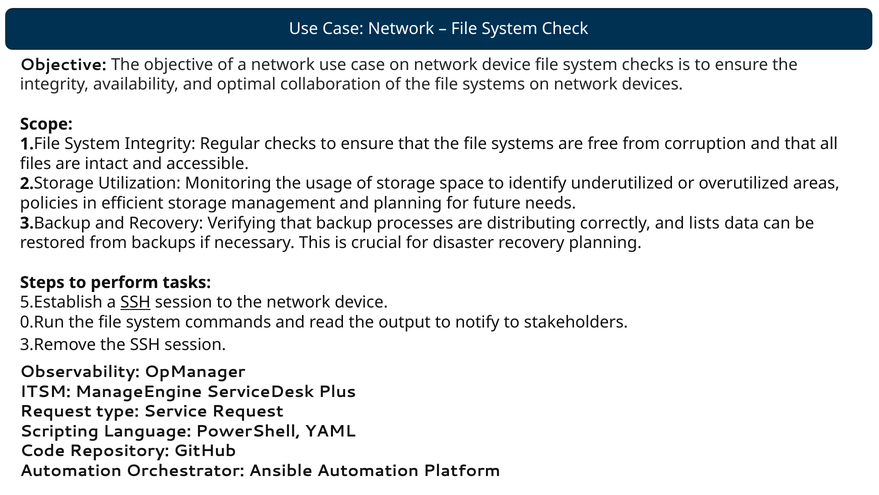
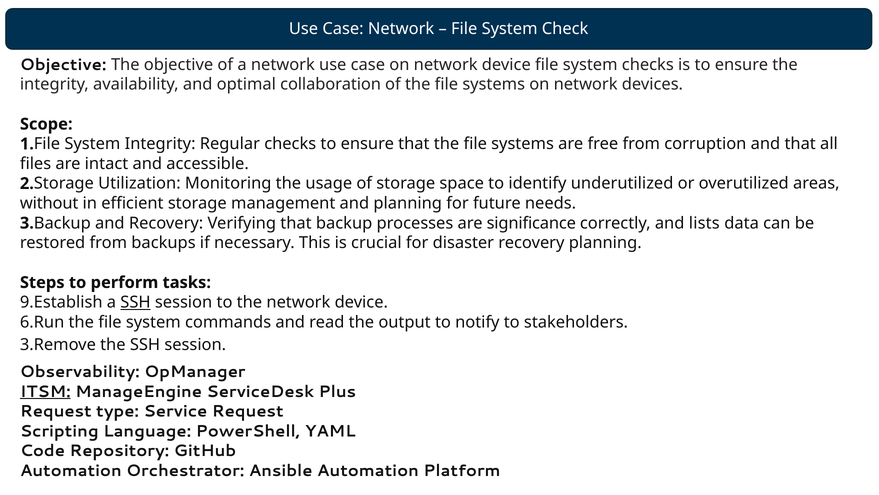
policies: policies -> without
distributing: distributing -> significance
5.Establish: 5.Establish -> 9.Establish
0.Run: 0.Run -> 6.Run
ITSM underline: none -> present
